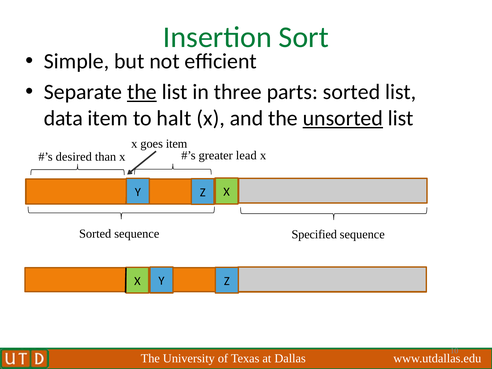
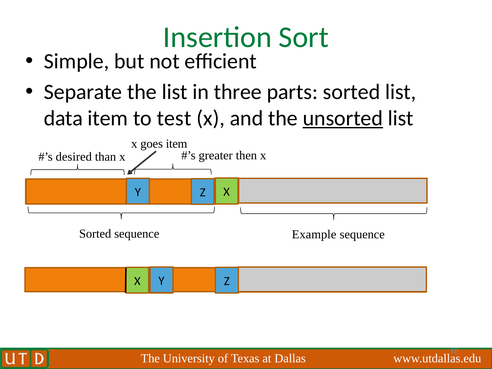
the at (142, 92) underline: present -> none
halt: halt -> test
lead: lead -> then
Specified: Specified -> Example
